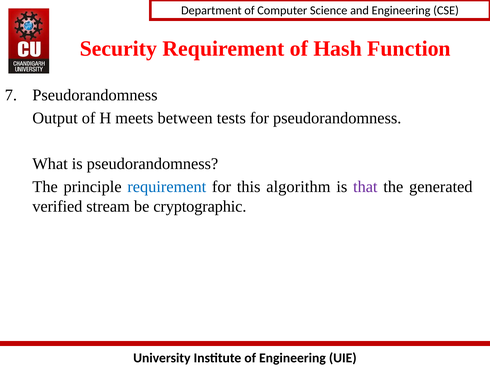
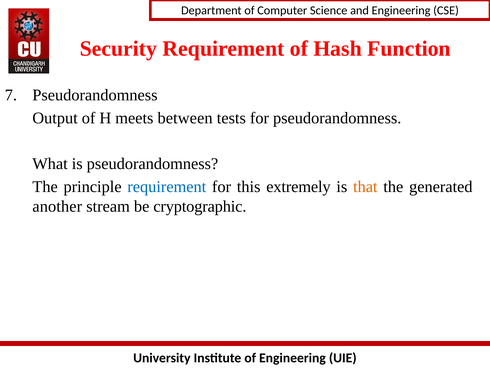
algorithm: algorithm -> extremely
that colour: purple -> orange
verified: verified -> another
